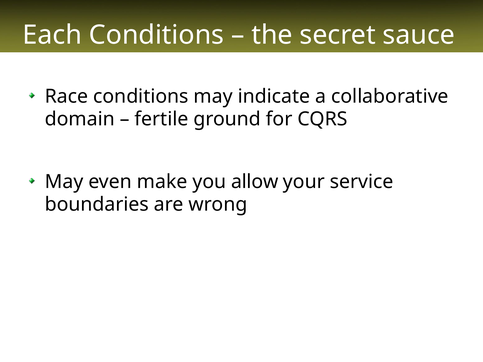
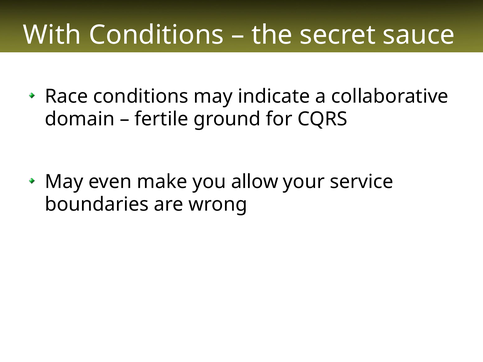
Each: Each -> With
